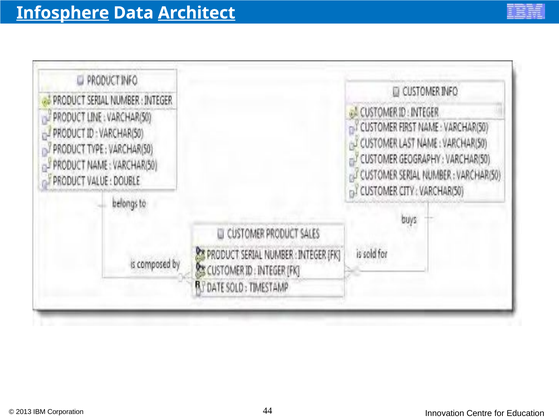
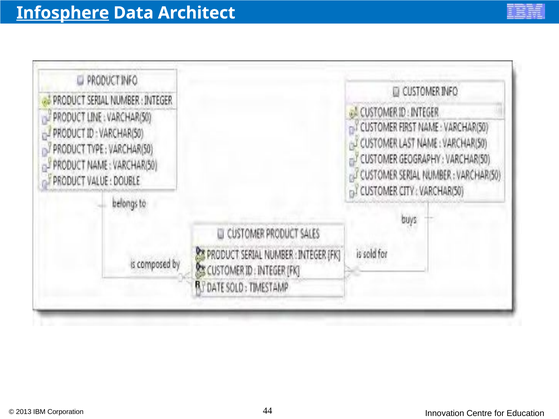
Architect underline: present -> none
